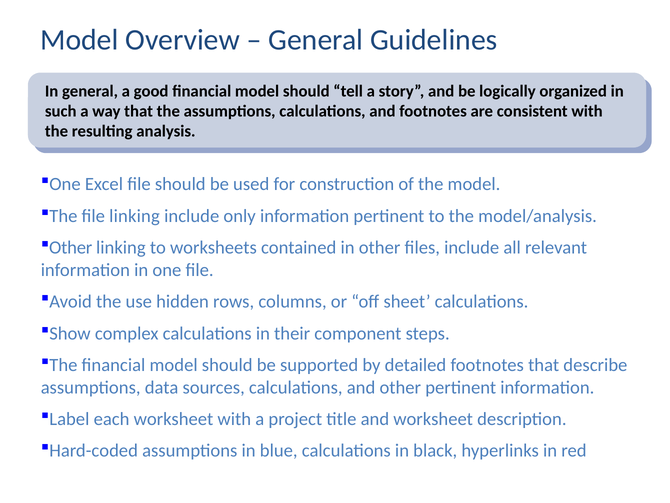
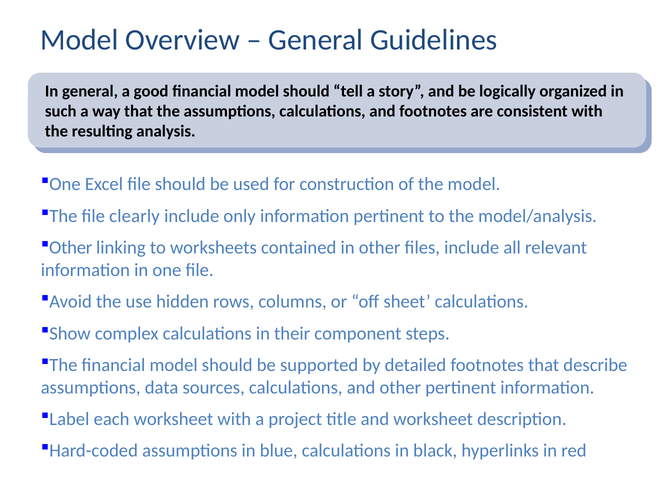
file linking: linking -> clearly
